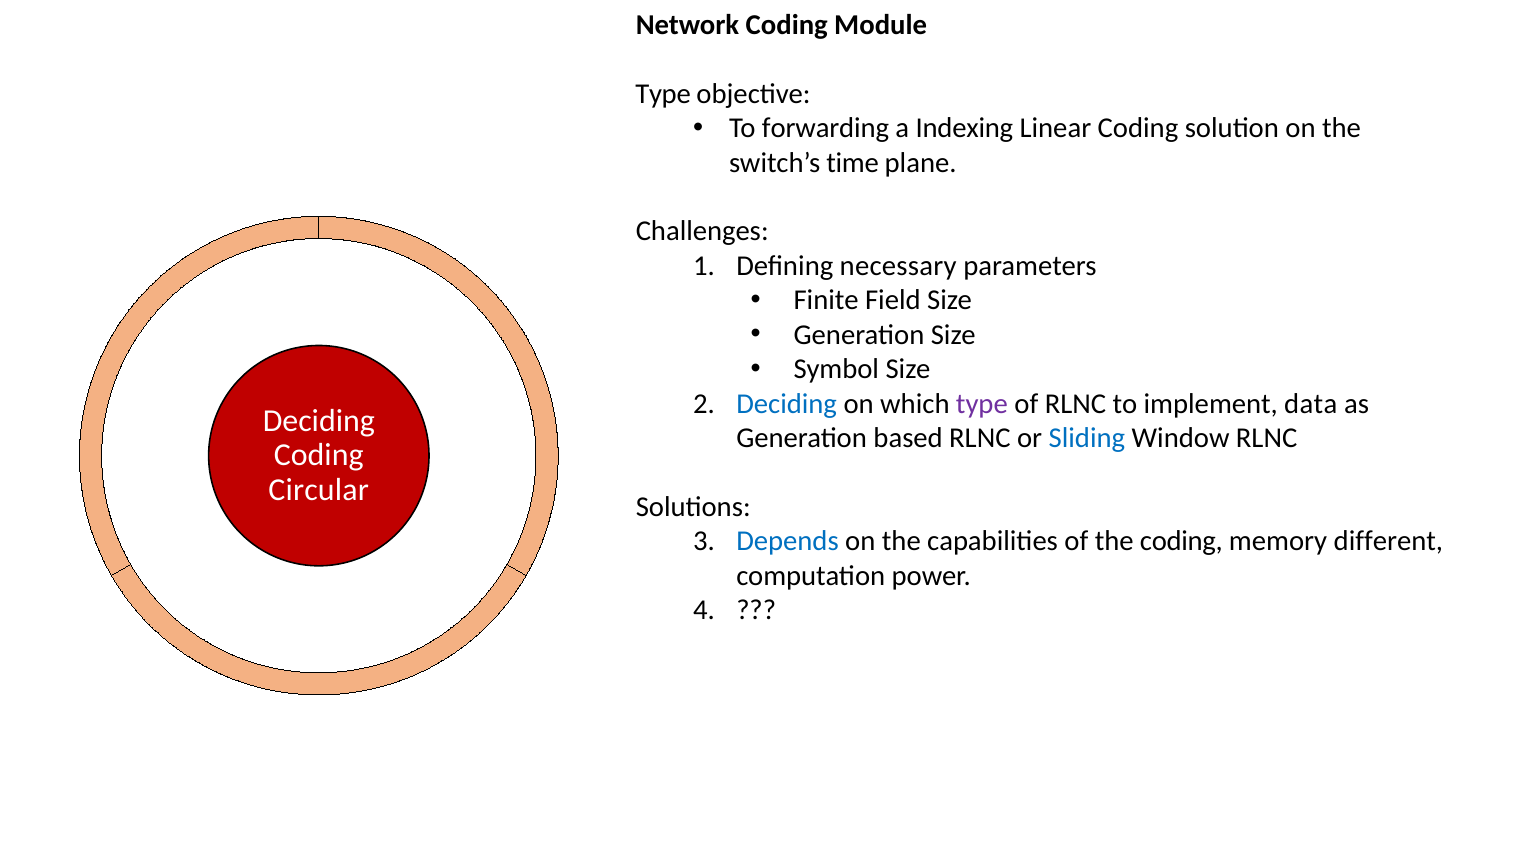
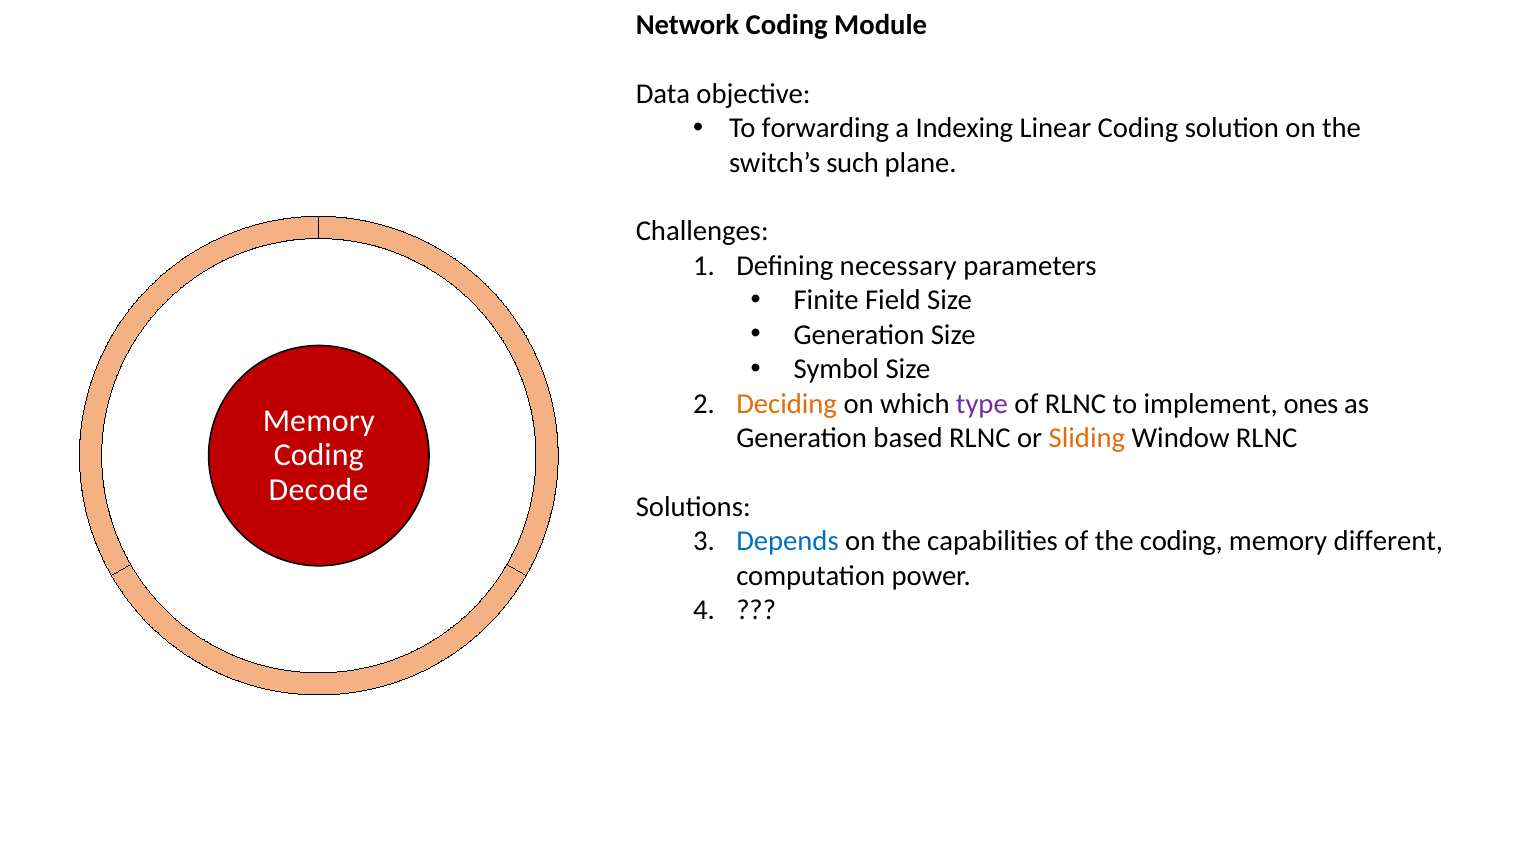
Type at (663, 94): Type -> Data
time: time -> such
Deciding at (787, 404) colour: blue -> orange
data: data -> ones
Deciding at (319, 421): Deciding -> Memory
Sliding colour: blue -> orange
Circular: Circular -> Decode
